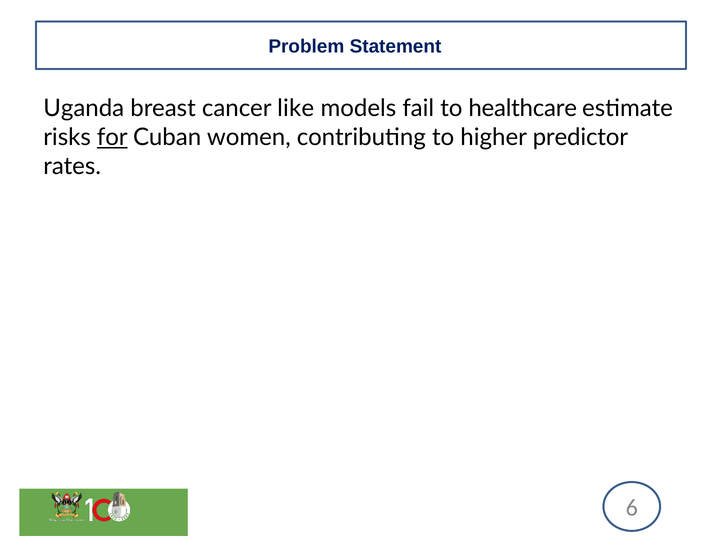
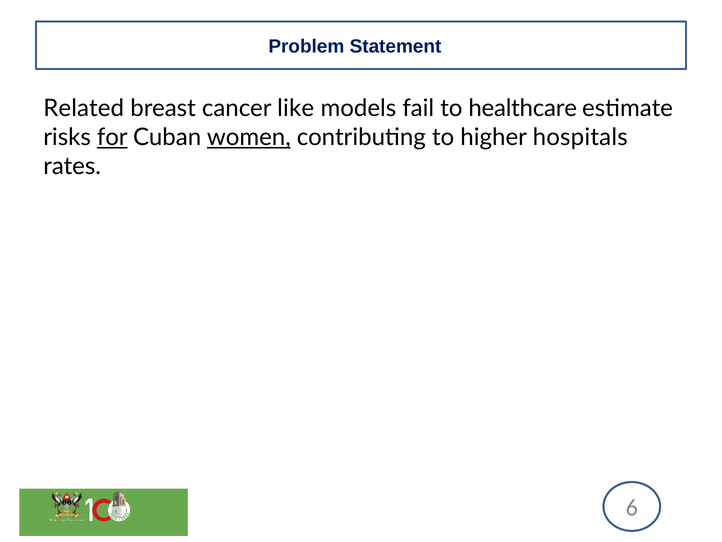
Uganda: Uganda -> Related
women underline: none -> present
predictor: predictor -> hospitals
